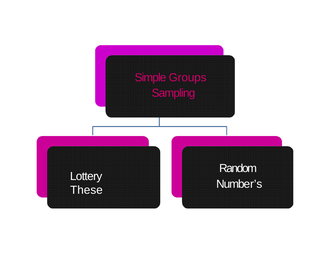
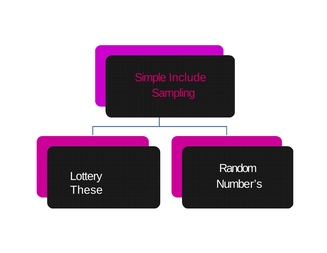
Groups: Groups -> Include
